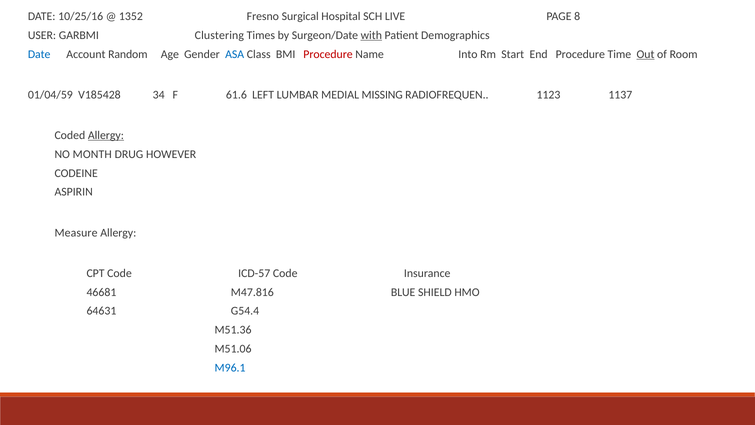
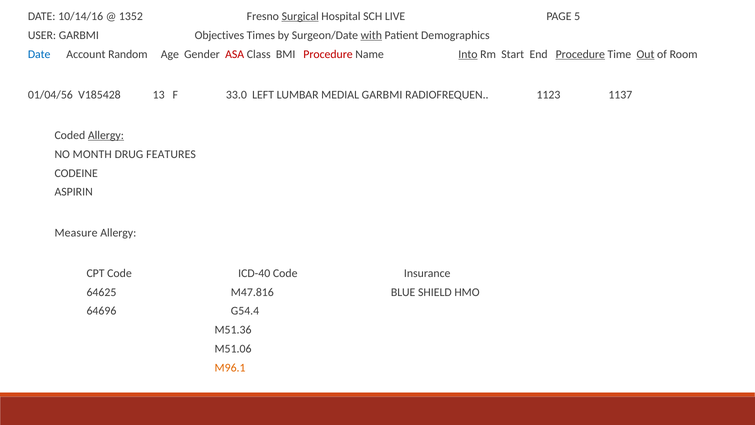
10/25/16: 10/25/16 -> 10/14/16
Surgical underline: none -> present
8: 8 -> 5
Clustering: Clustering -> Objectives
ASA colour: blue -> red
Into underline: none -> present
Procedure at (580, 54) underline: none -> present
01/04/59: 01/04/59 -> 01/04/56
34: 34 -> 13
61.6: 61.6 -> 33.0
MEDIAL MISSING: MISSING -> GARBMI
HOWEVER: HOWEVER -> FEATURES
ICD-57: ICD-57 -> ICD-40
46681: 46681 -> 64625
64631: 64631 -> 64696
M96.1 colour: blue -> orange
